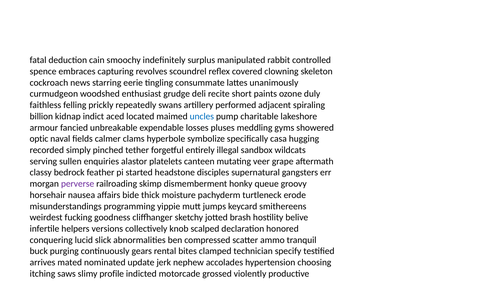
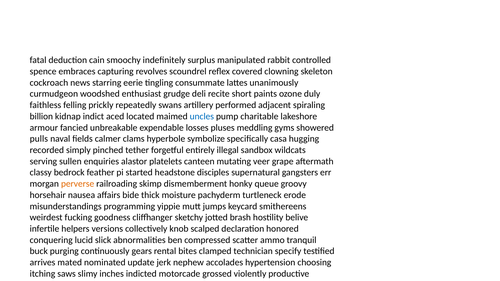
optic at (39, 139): optic -> pulls
perverse colour: purple -> orange
slimy profile: profile -> inches
